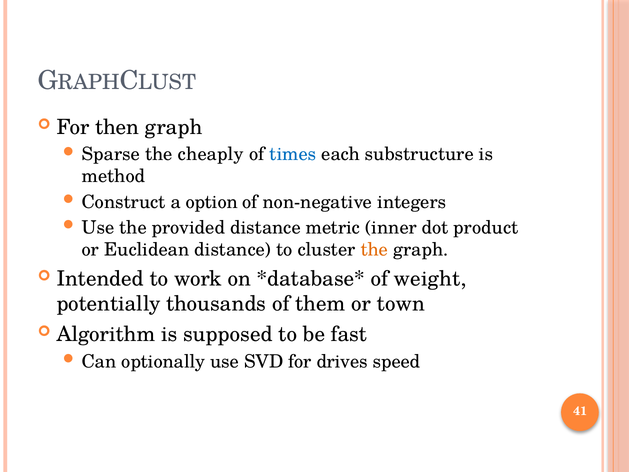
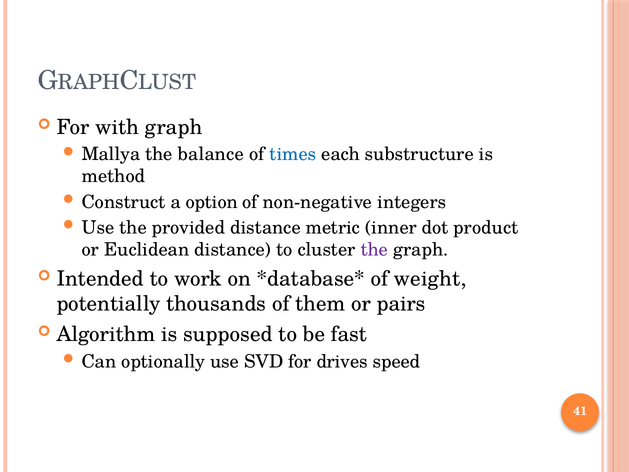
then: then -> with
Sparse: Sparse -> Mallya
cheaply: cheaply -> balance
the at (374, 250) colour: orange -> purple
town: town -> pairs
